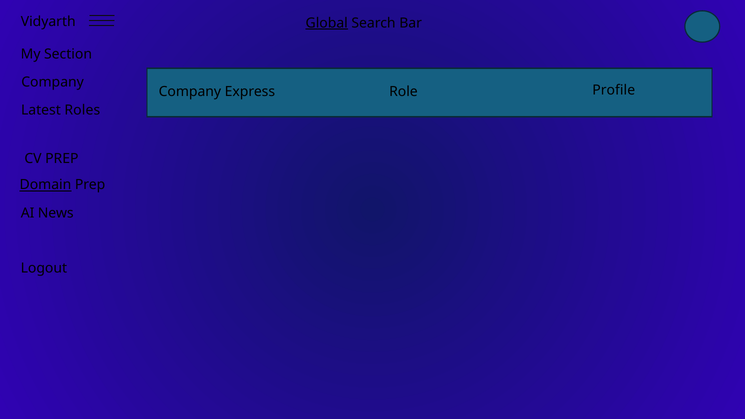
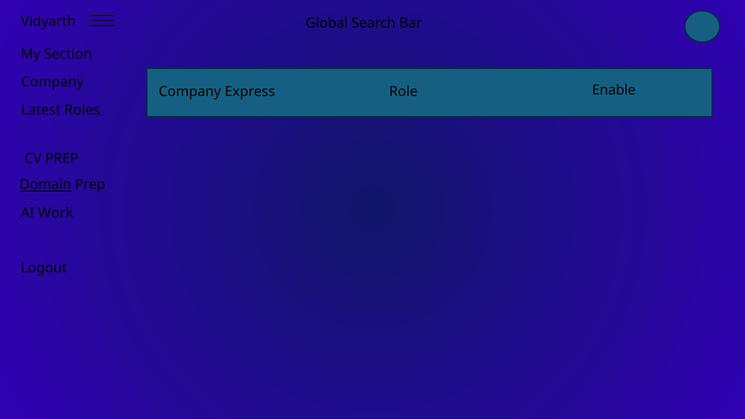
Global underline: present -> none
Profile: Profile -> Enable
News: News -> Work
